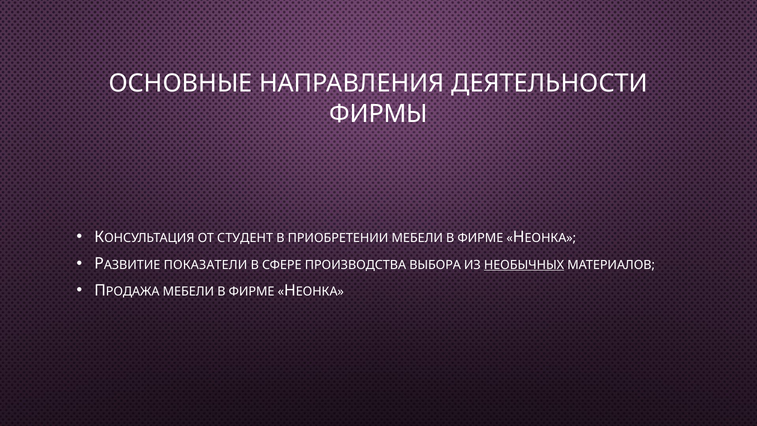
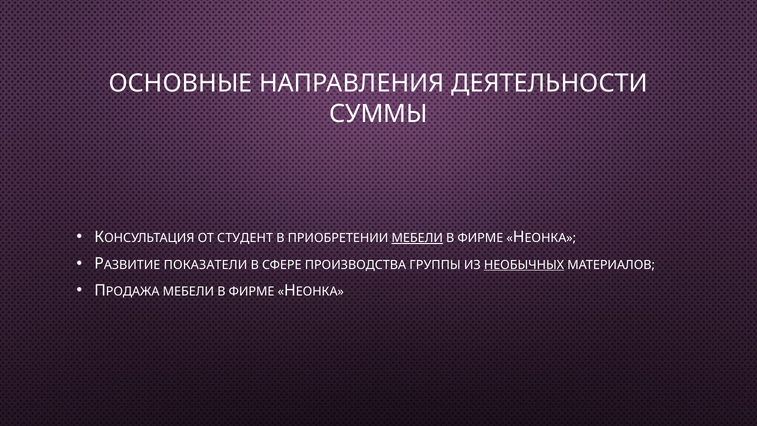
ФИРМЫ: ФИРМЫ -> СУММЫ
МЕБЕЛИ at (417, 238) underline: none -> present
ВЫБОРА: ВЫБОРА -> ГРУППЫ
